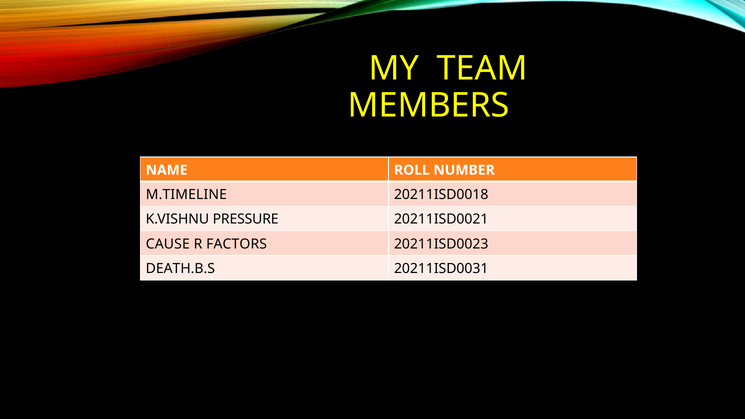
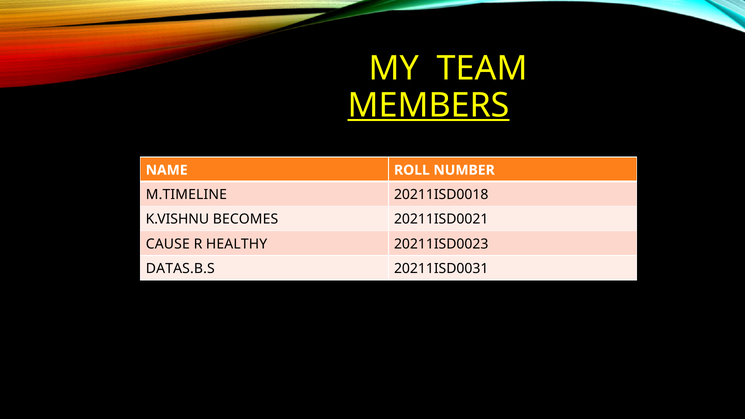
MEMBERS underline: none -> present
PRESSURE: PRESSURE -> BECOMES
FACTORS: FACTORS -> HEALTHY
DEATH.B.S: DEATH.B.S -> DATAS.B.S
